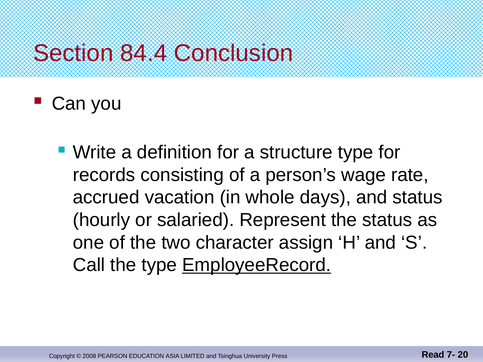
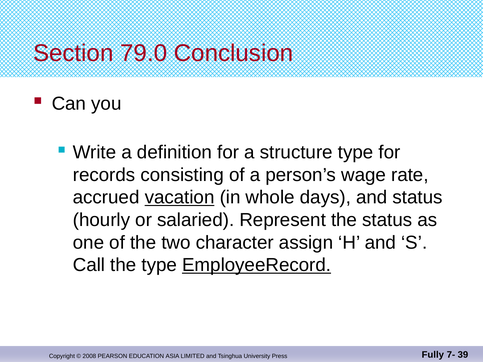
84.4: 84.4 -> 79.0
vacation underline: none -> present
Read: Read -> Fully
20: 20 -> 39
